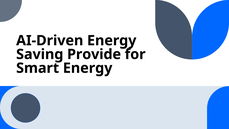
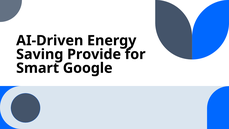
Smart Energy: Energy -> Google
